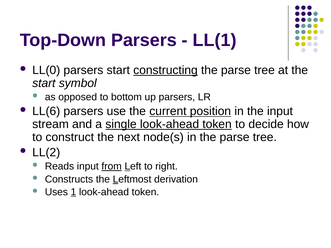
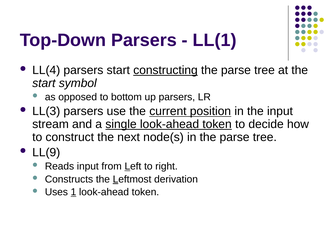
LL(0: LL(0 -> LL(4
LL(6: LL(6 -> LL(3
LL(2: LL(2 -> LL(9
from underline: present -> none
